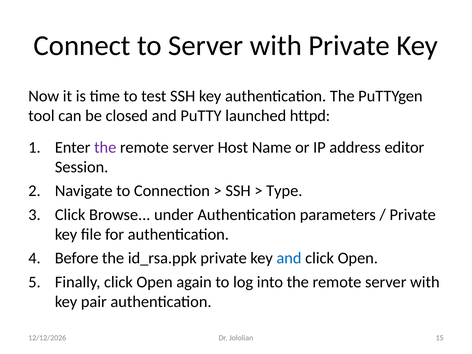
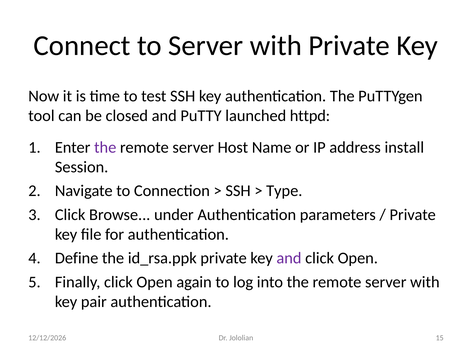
editor: editor -> install
Before: Before -> Define
and at (289, 258) colour: blue -> purple
